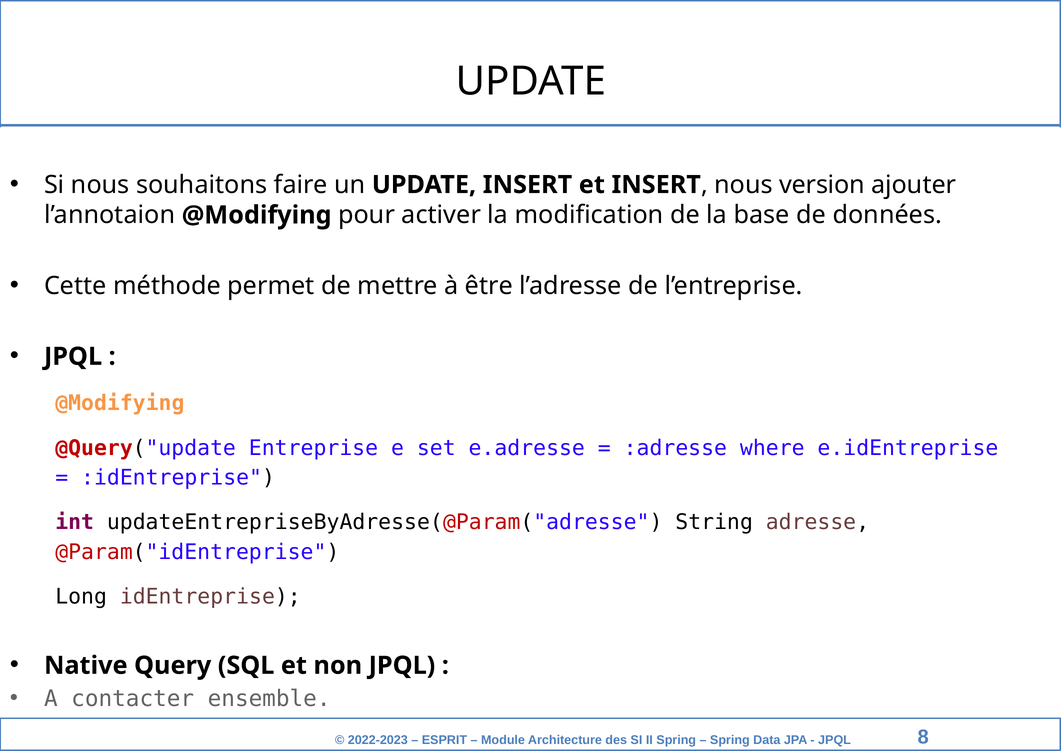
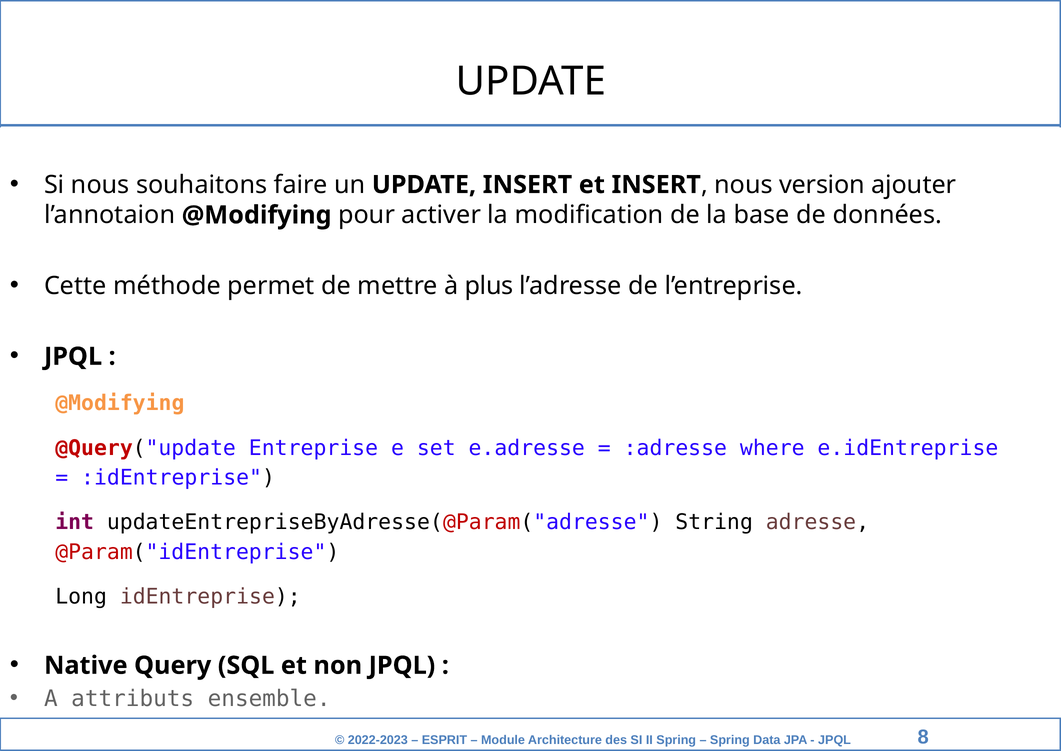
être: être -> plus
contacter: contacter -> attributs
